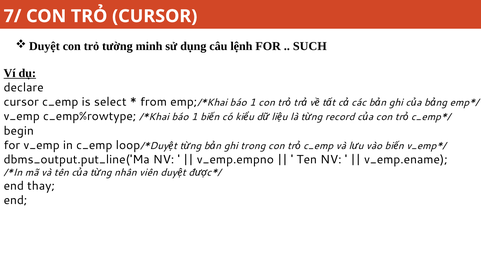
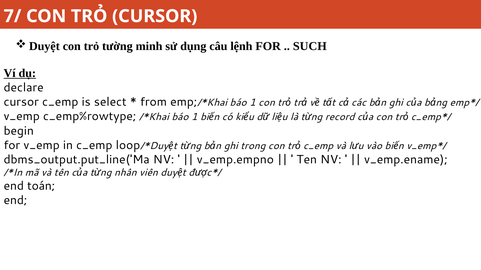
thay: thay -> toán
